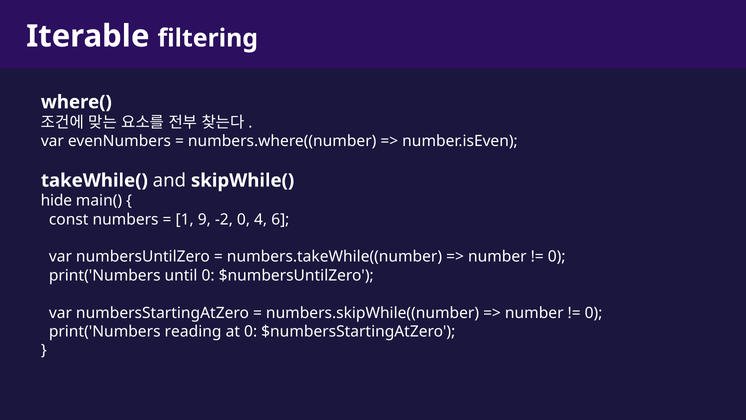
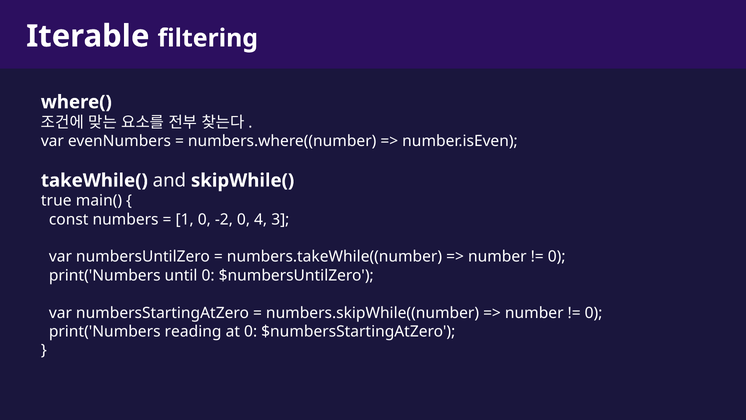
hide: hide -> true
1 9: 9 -> 0
6: 6 -> 3
